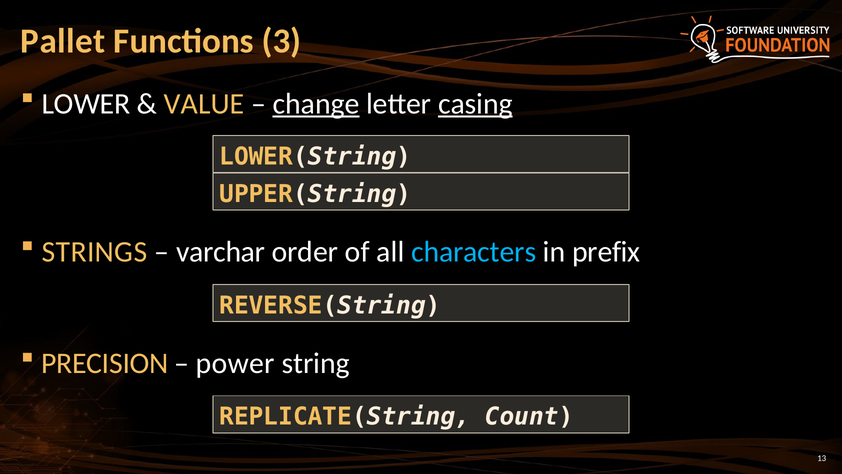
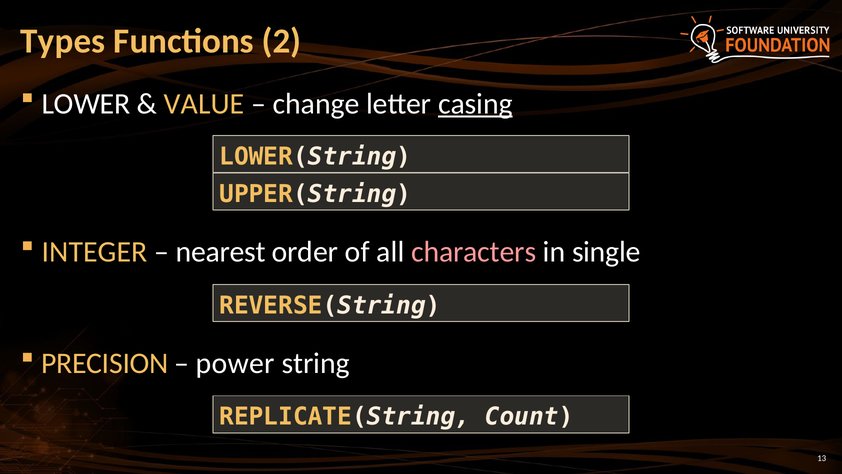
Pallet: Pallet -> Types
3: 3 -> 2
change underline: present -> none
STRINGS: STRINGS -> INTEGER
varchar: varchar -> nearest
characters colour: light blue -> pink
prefix: prefix -> single
